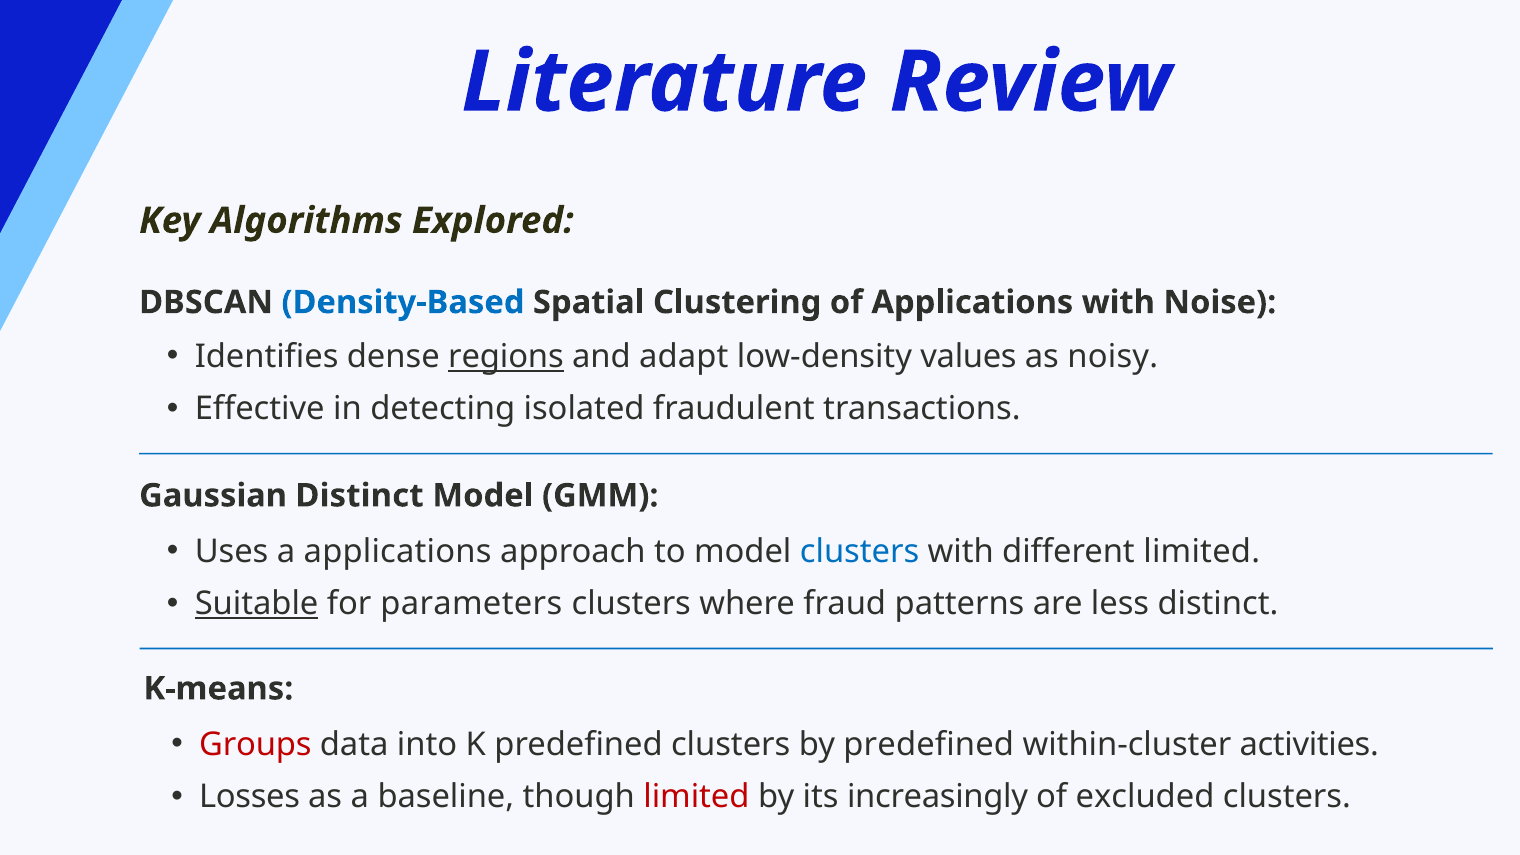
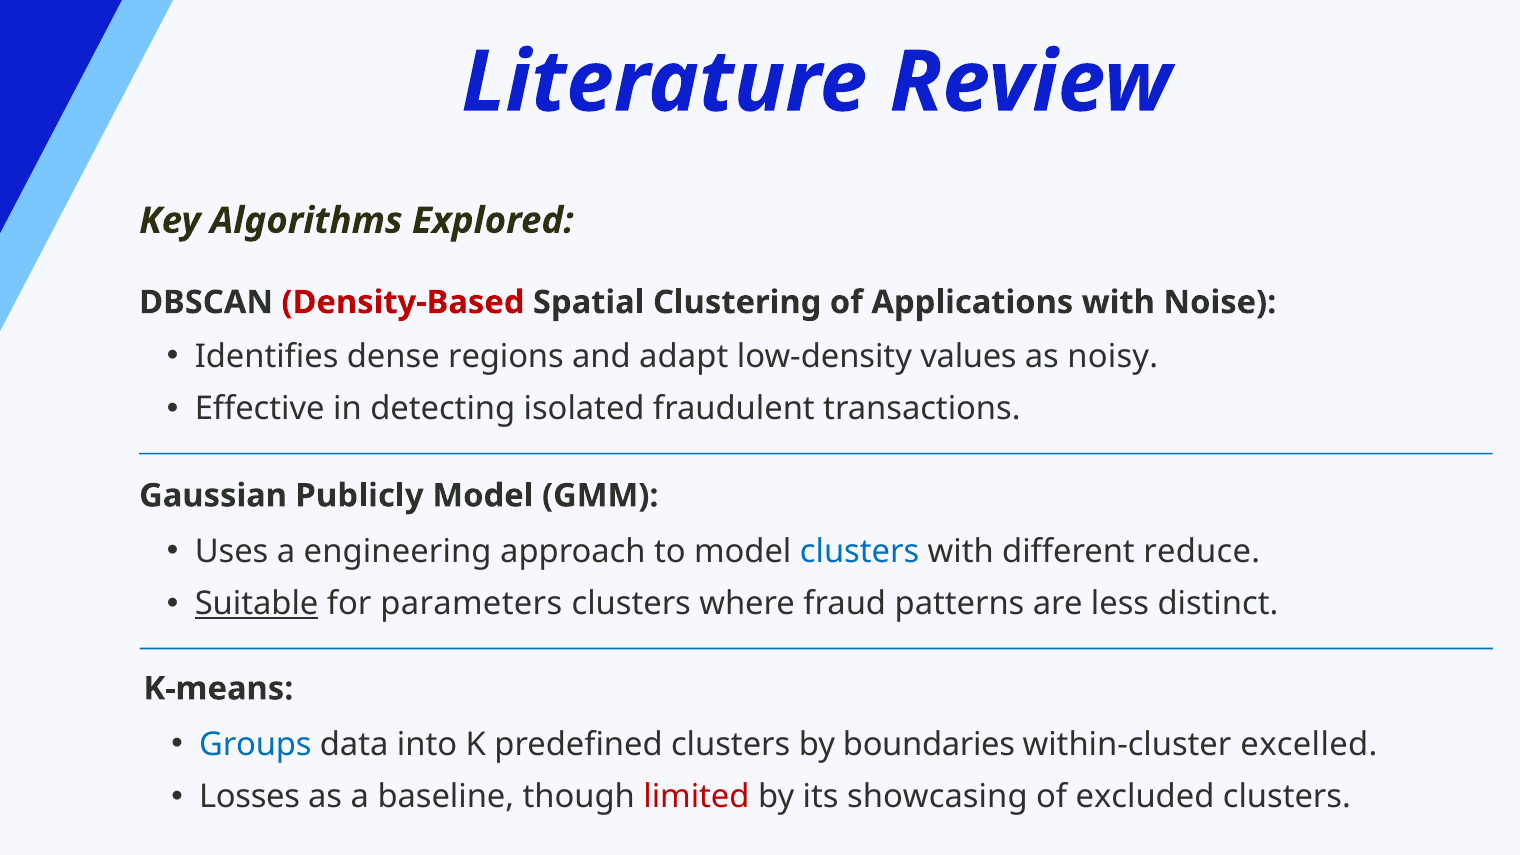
Density-Based colour: blue -> red
regions underline: present -> none
Gaussian Distinct: Distinct -> Publicly
a applications: applications -> engineering
different limited: limited -> reduce
Groups colour: red -> blue
by predefined: predefined -> boundaries
activities: activities -> excelled
increasingly: increasingly -> showcasing
